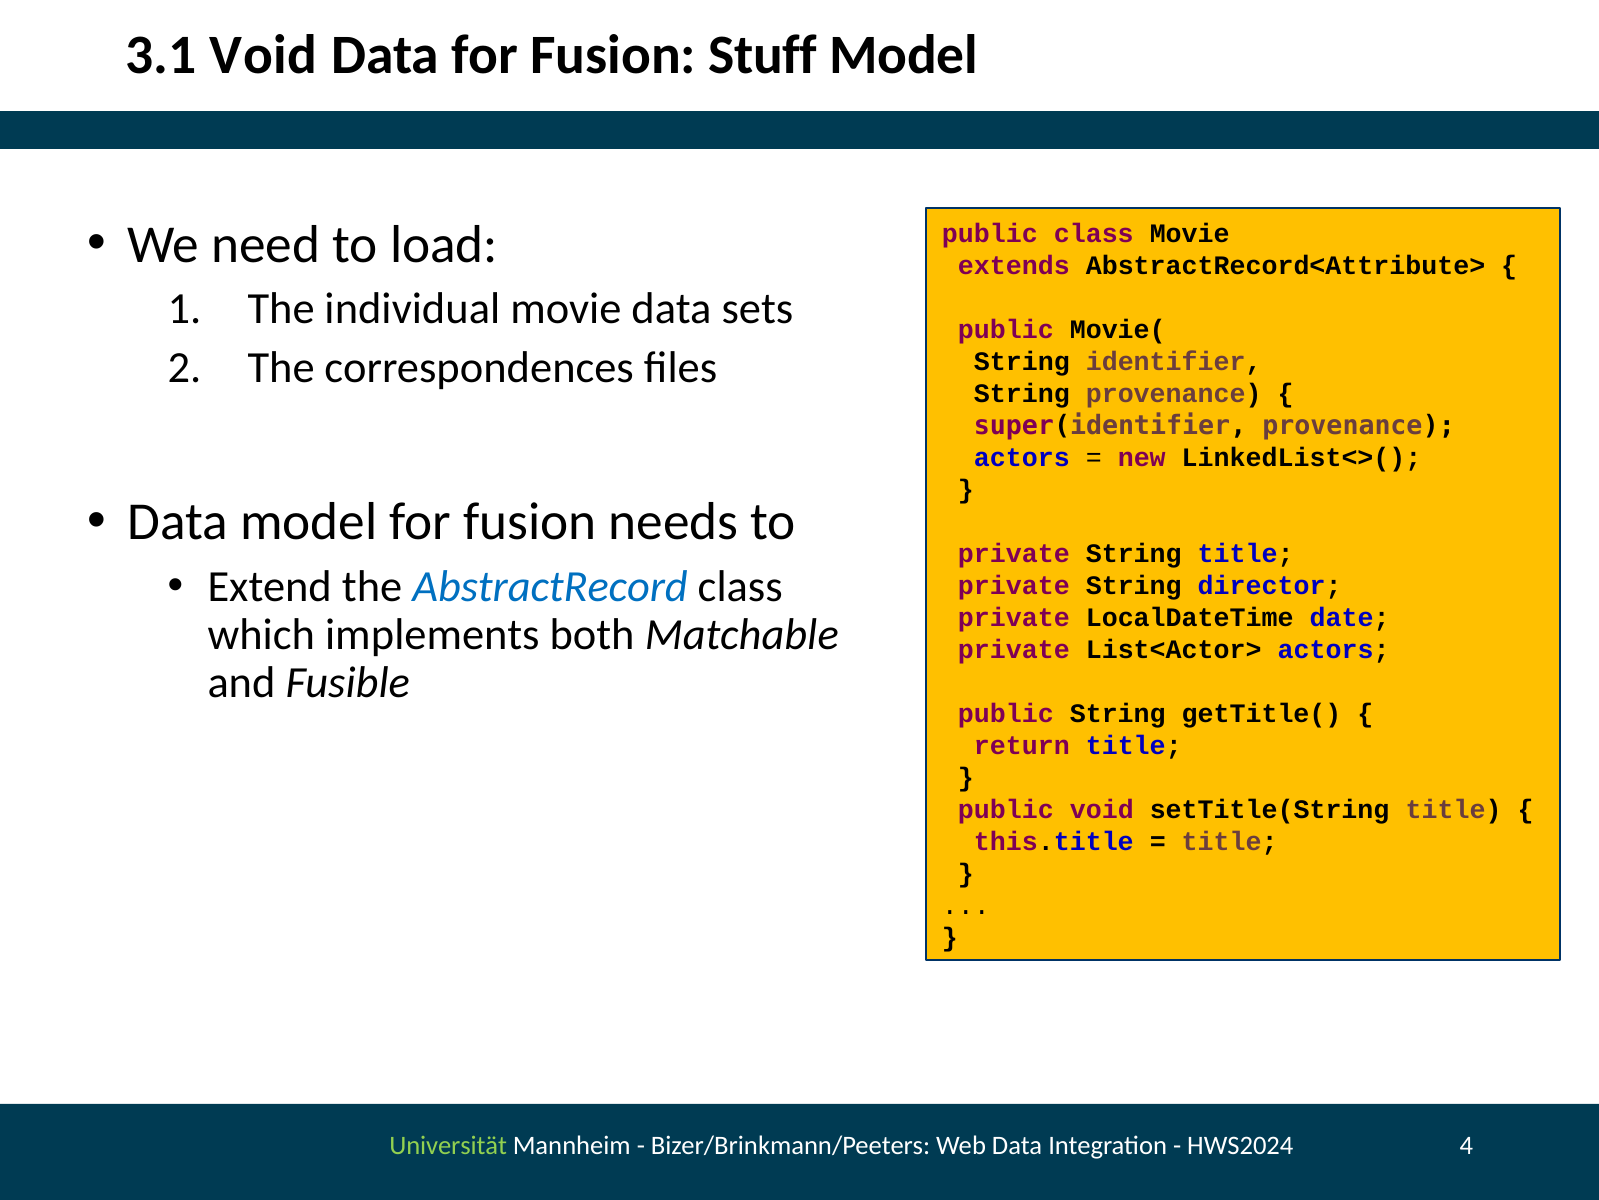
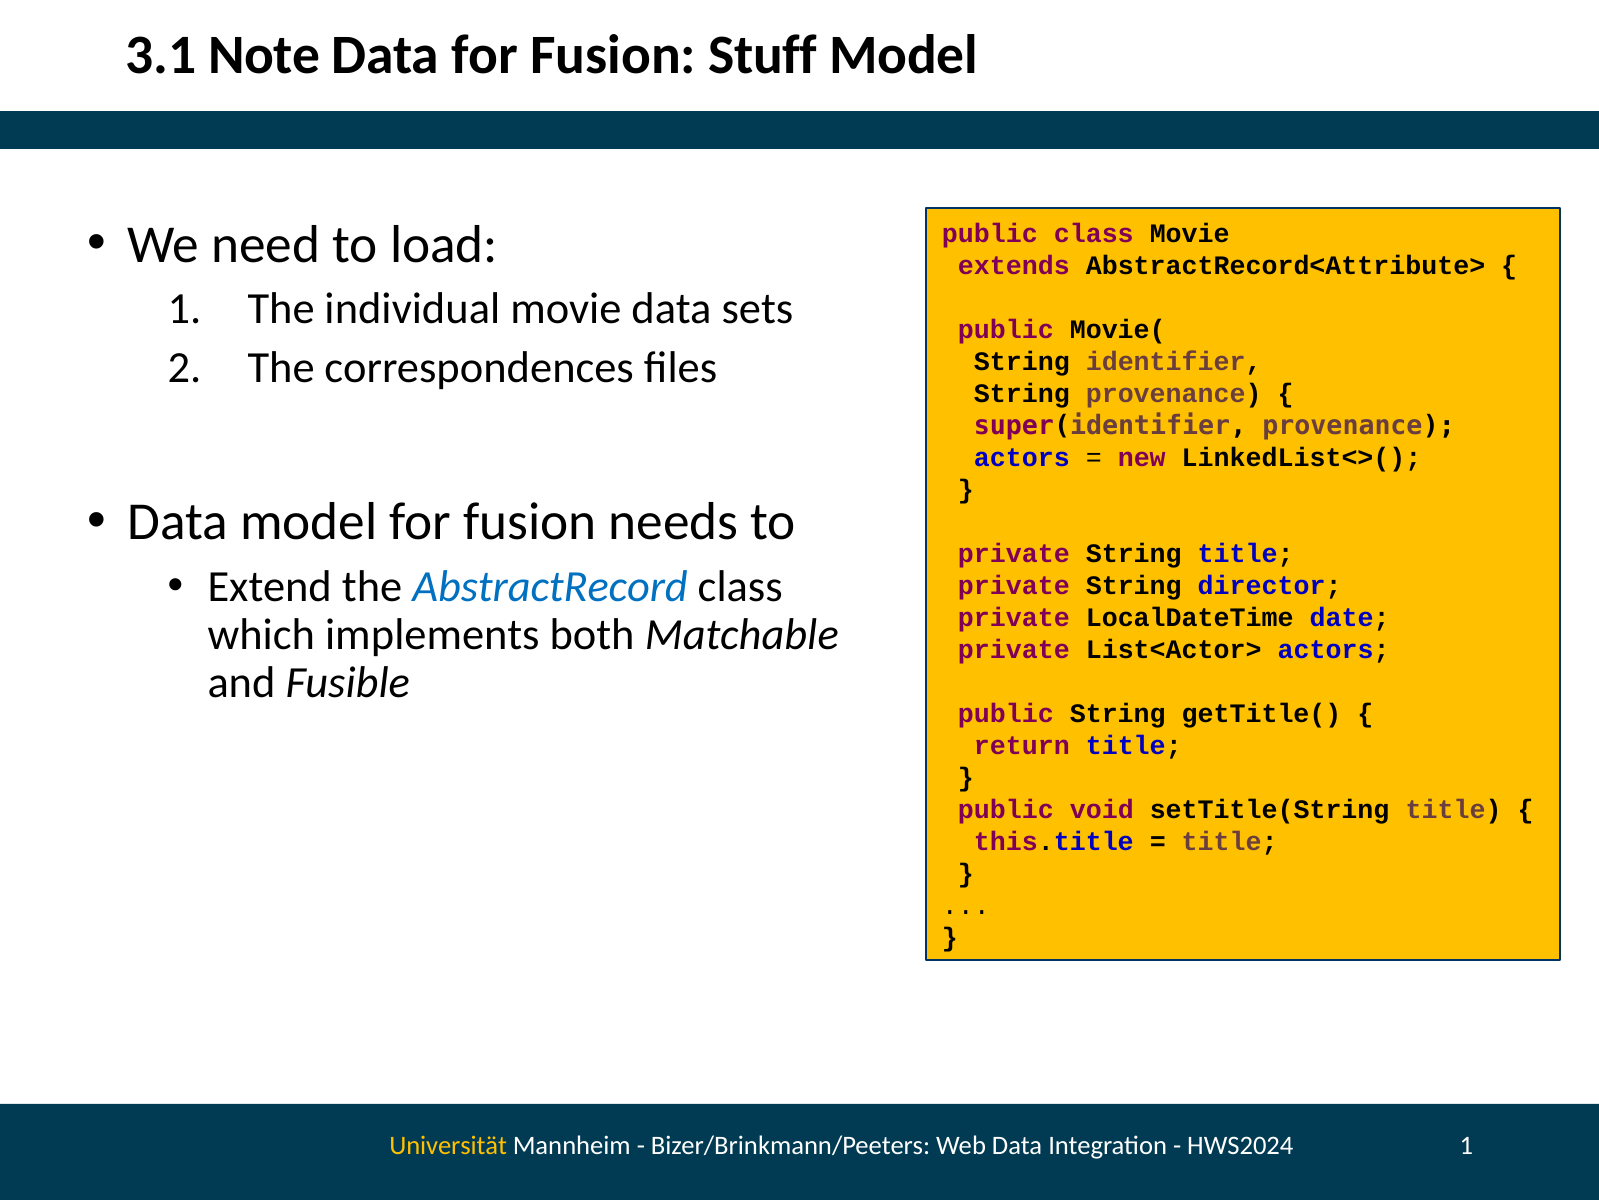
3.1 Void: Void -> Note
Universität colour: light green -> yellow
HWS2024 4: 4 -> 1
